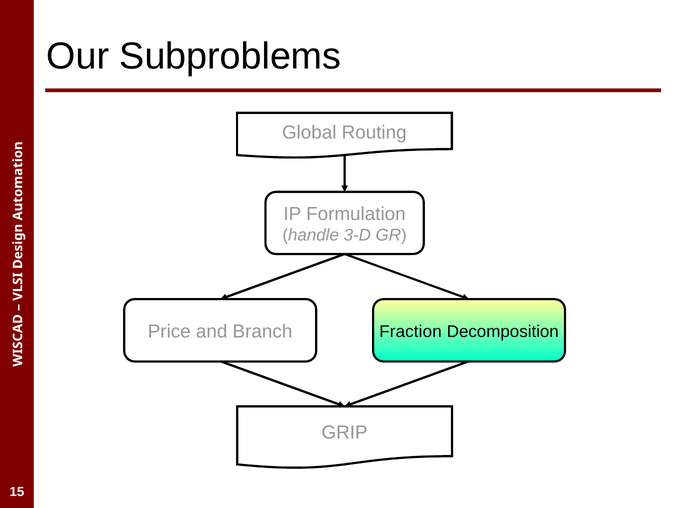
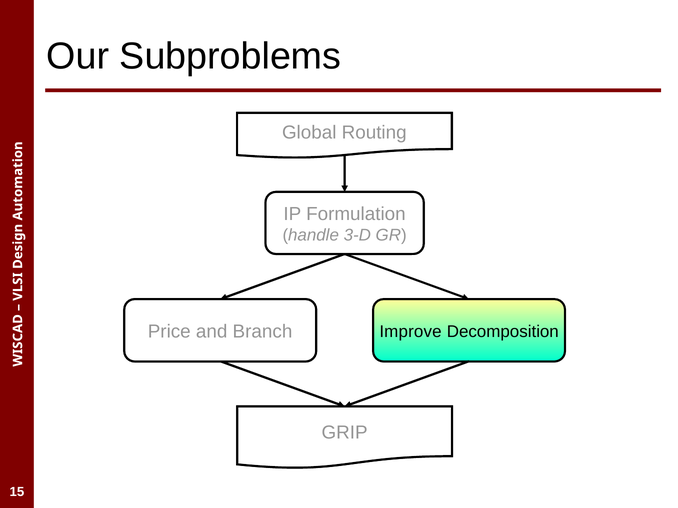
Fraction: Fraction -> Improve
